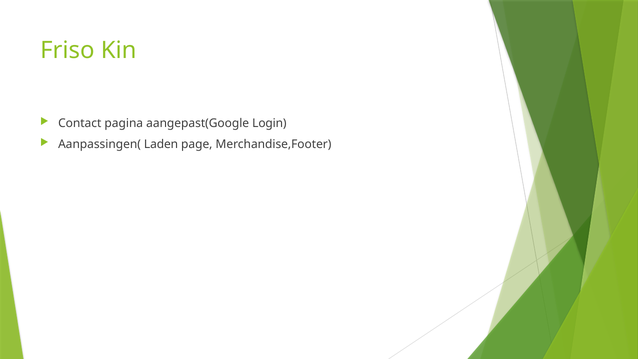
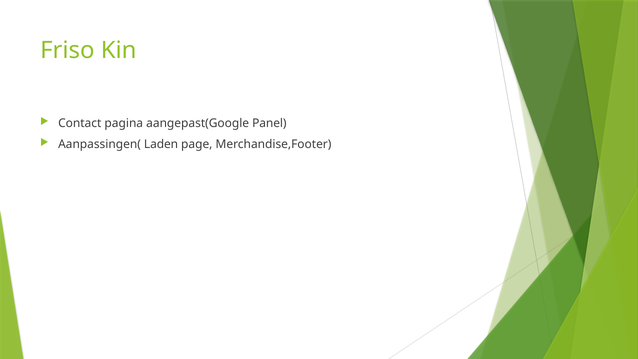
Login: Login -> Panel
